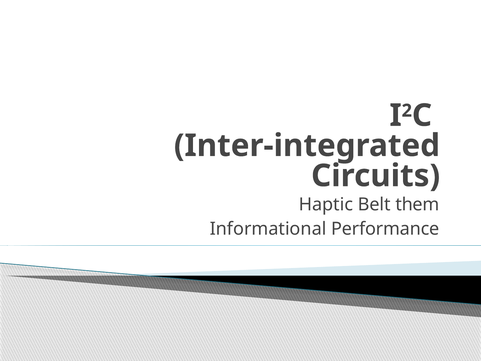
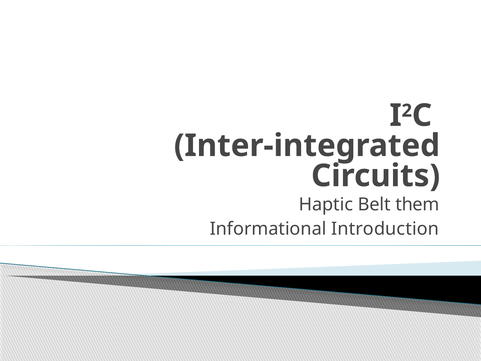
Performance: Performance -> Introduction
